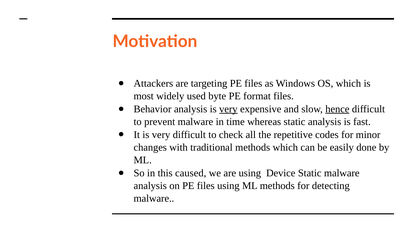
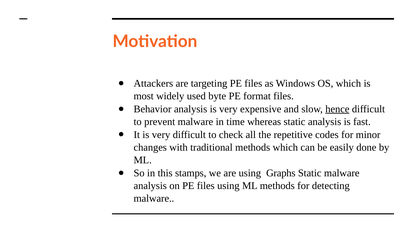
very at (228, 109) underline: present -> none
caused: caused -> stamps
Device: Device -> Graphs
